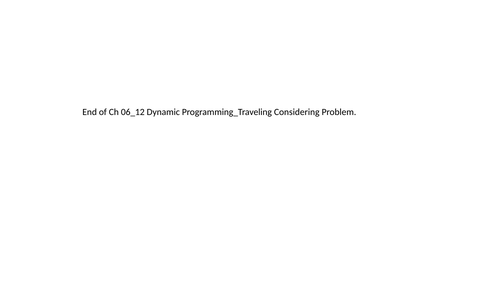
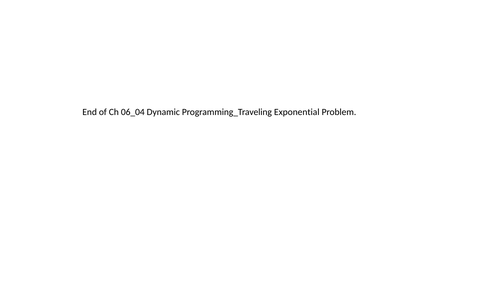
06_12: 06_12 -> 06_04
Considering: Considering -> Exponential
